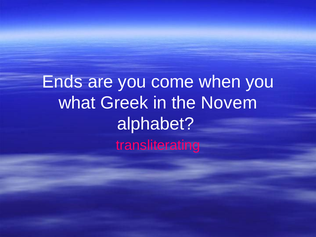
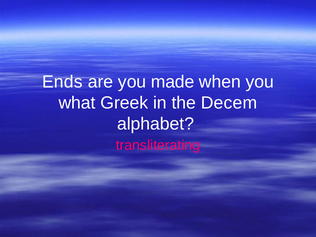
come: come -> made
Novem: Novem -> Decem
